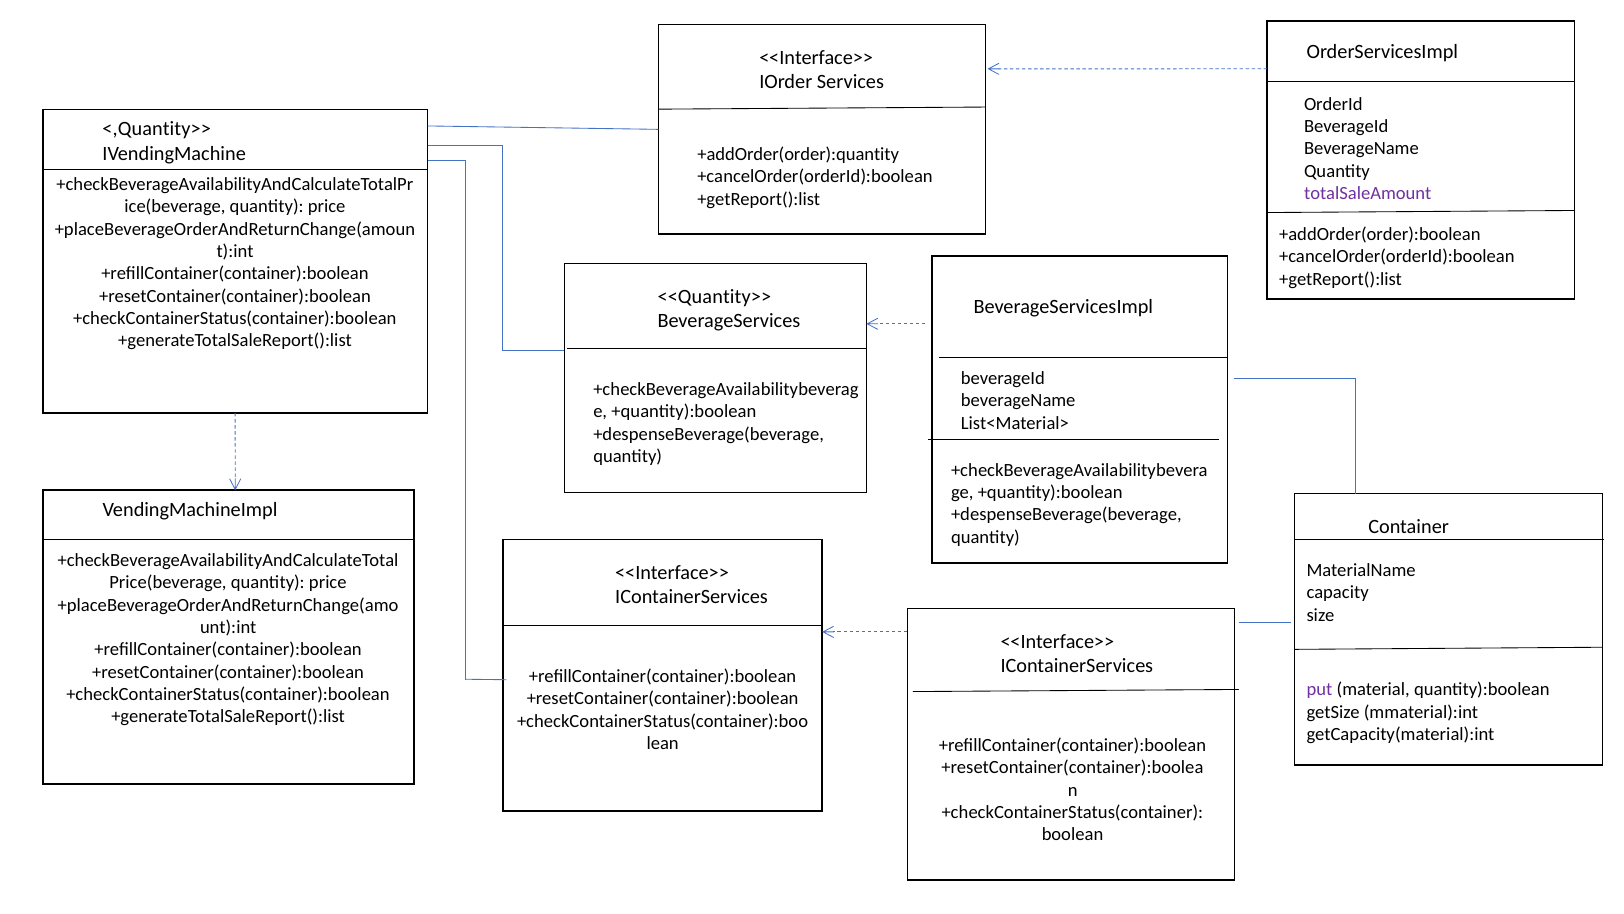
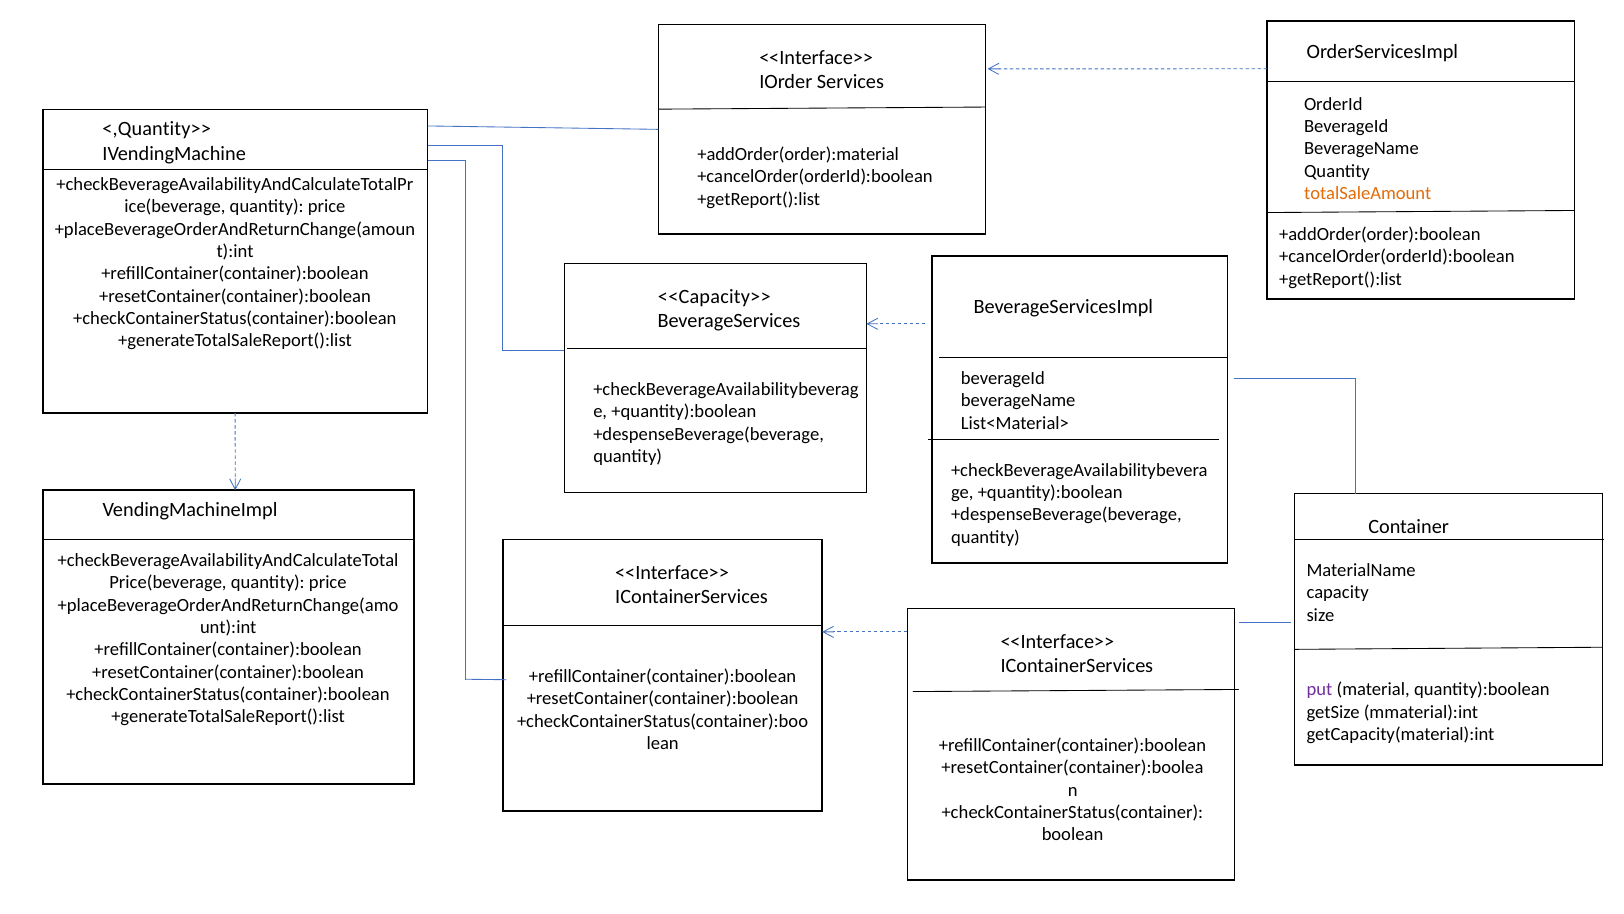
+addOrder(order):quantity: +addOrder(order):quantity -> +addOrder(order):material
totalSaleAmount colour: purple -> orange
<<Quantity>>: <<Quantity>> -> <<Capacity>>
